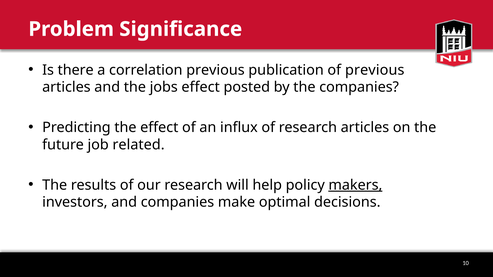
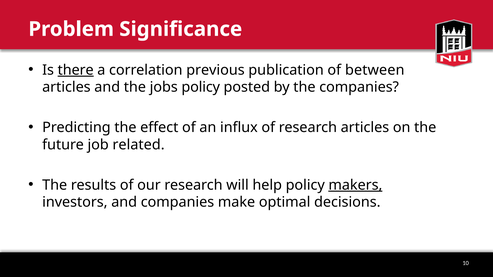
there underline: none -> present
of previous: previous -> between
jobs effect: effect -> policy
